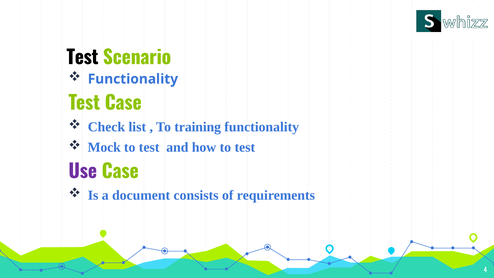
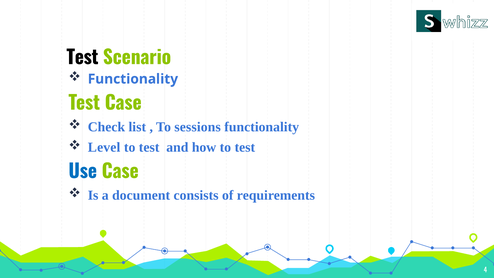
training: training -> sessions
Mock: Mock -> Level
Use colour: purple -> blue
